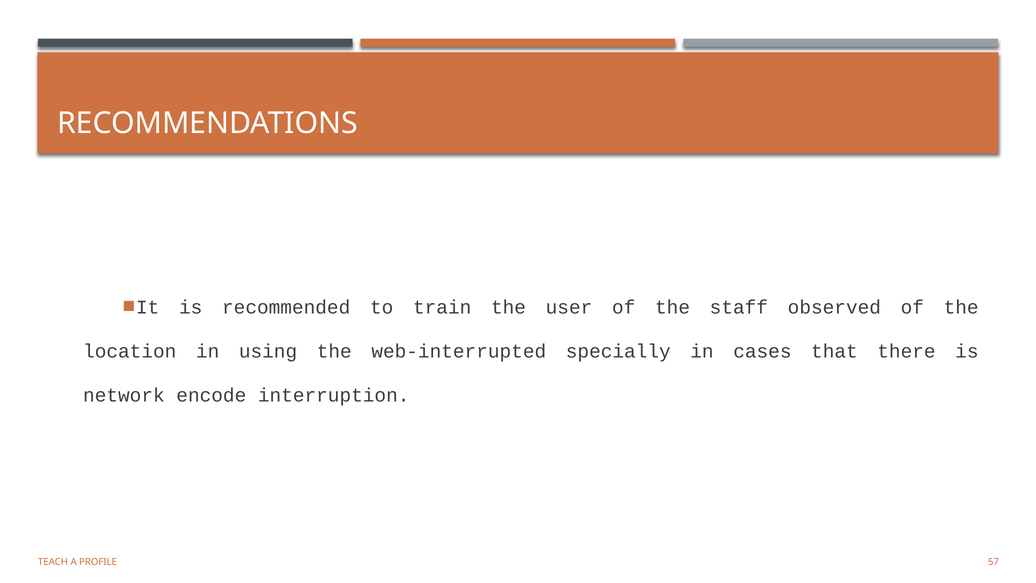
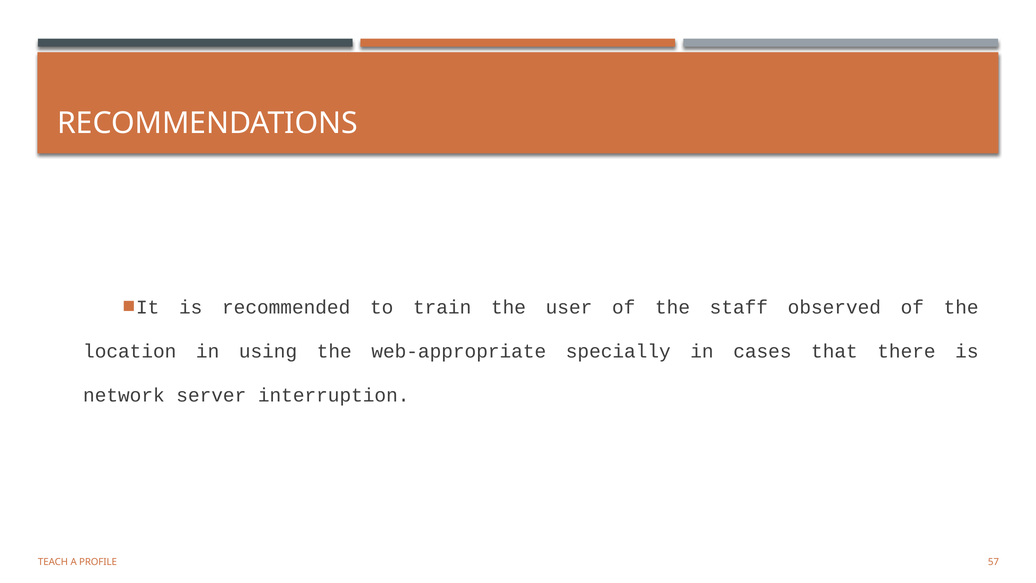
web-interrupted: web-interrupted -> web-appropriate
encode: encode -> server
